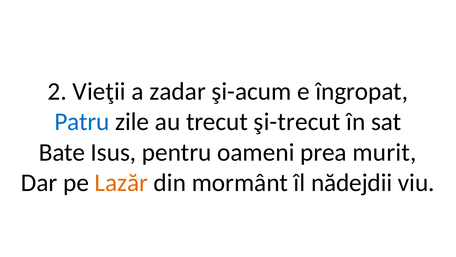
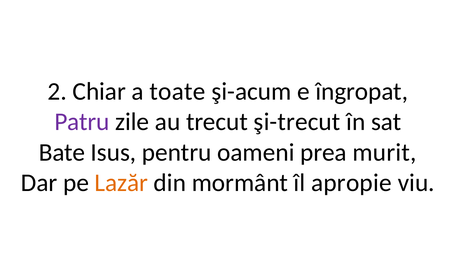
Vieţii: Vieţii -> Chiar
zadar: zadar -> toate
Patru colour: blue -> purple
nădejdii: nădejdii -> apropie
